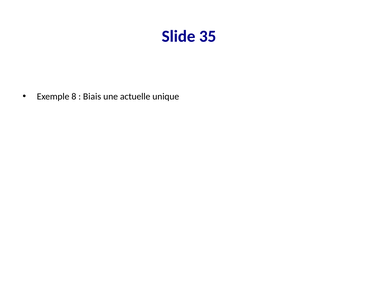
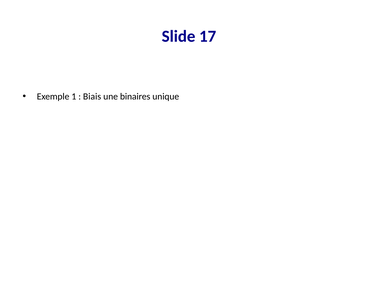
35: 35 -> 17
8: 8 -> 1
actuelle: actuelle -> binaires
